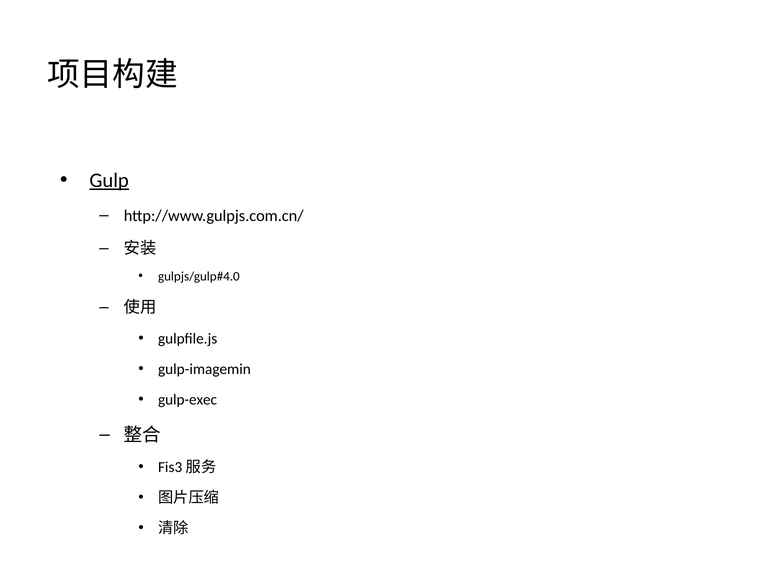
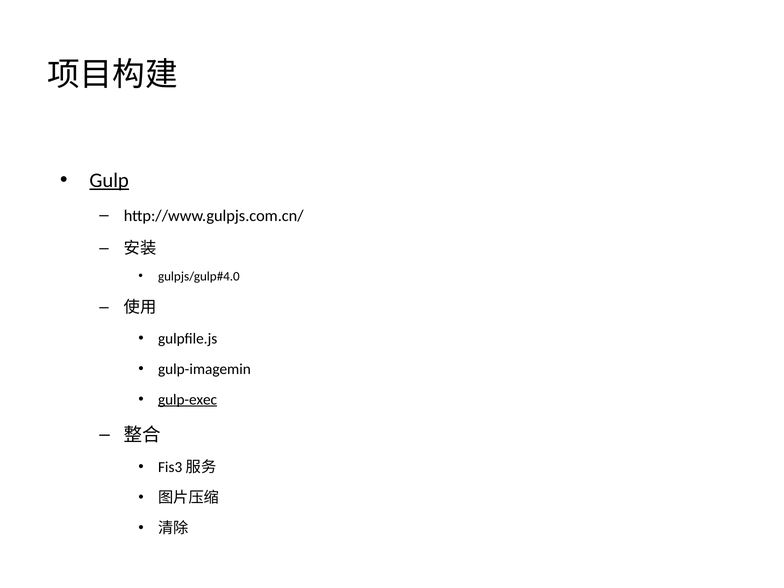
gulp-exec underline: none -> present
